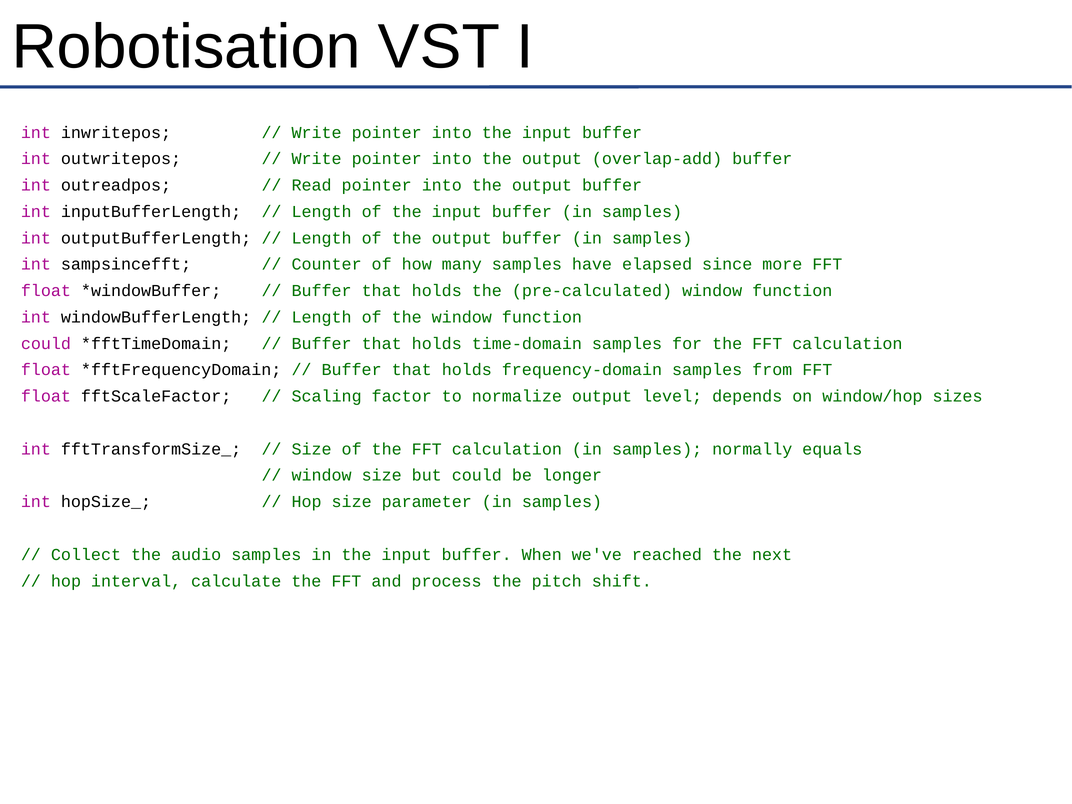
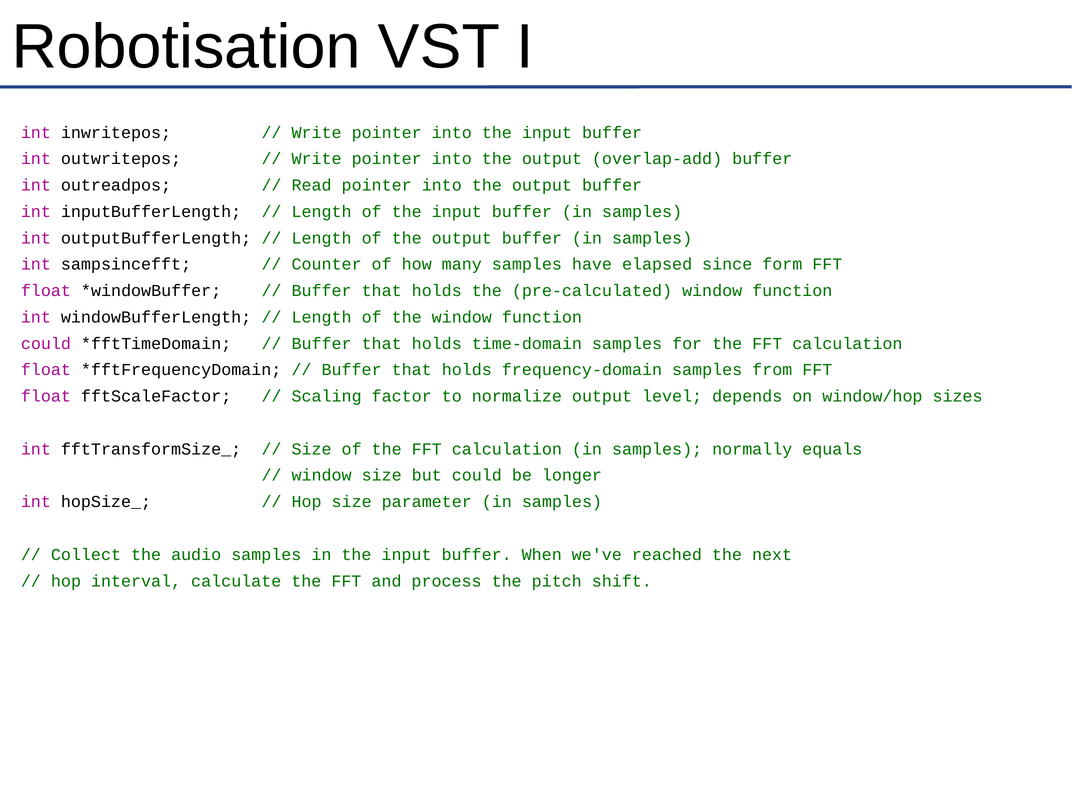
more: more -> form
